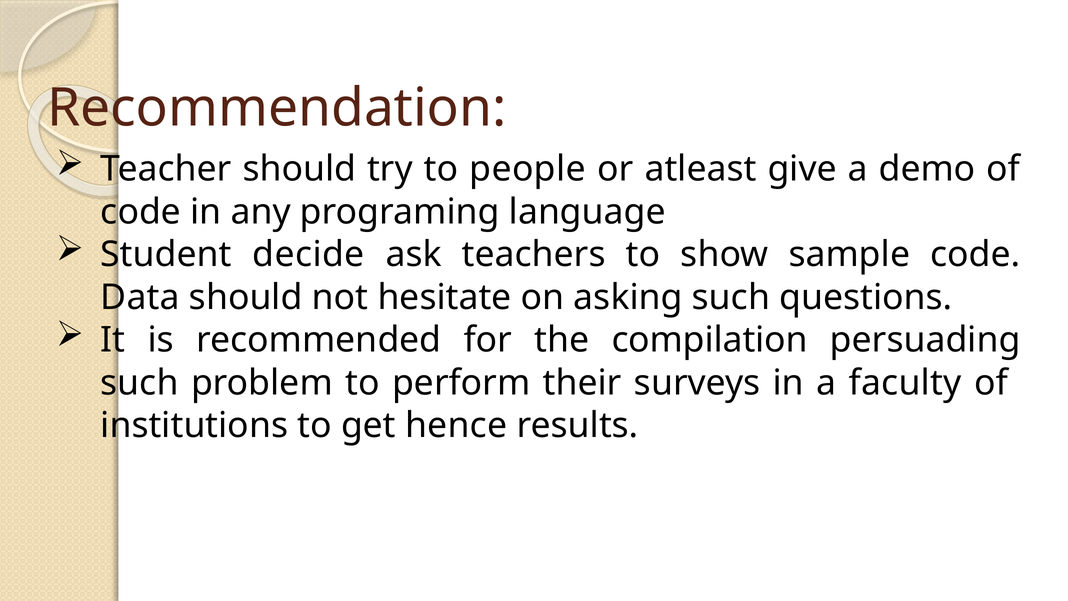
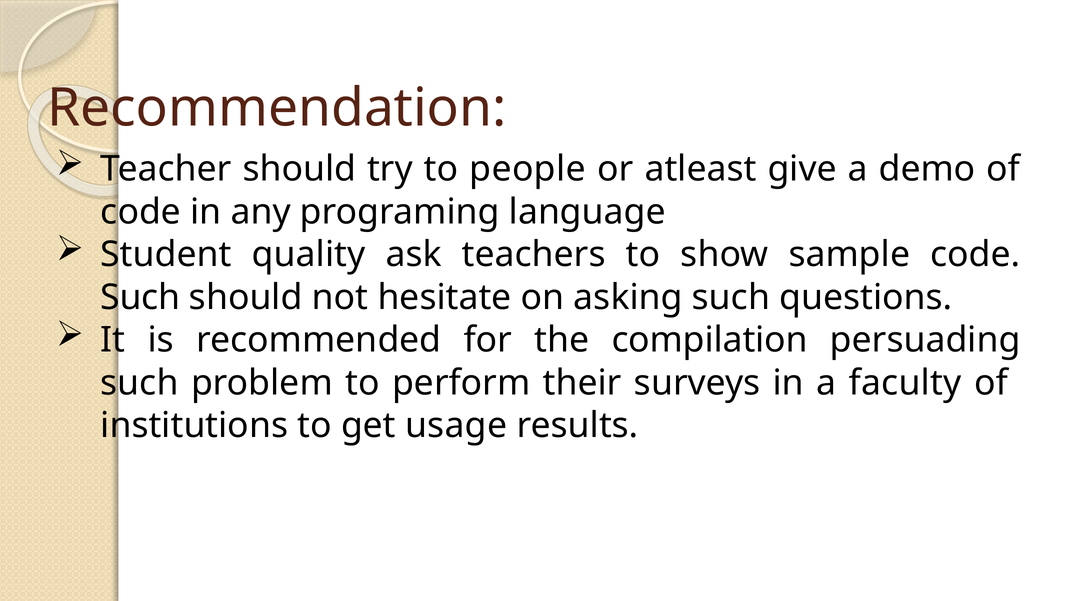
decide: decide -> quality
Data at (140, 297): Data -> Such
hence: hence -> usage
